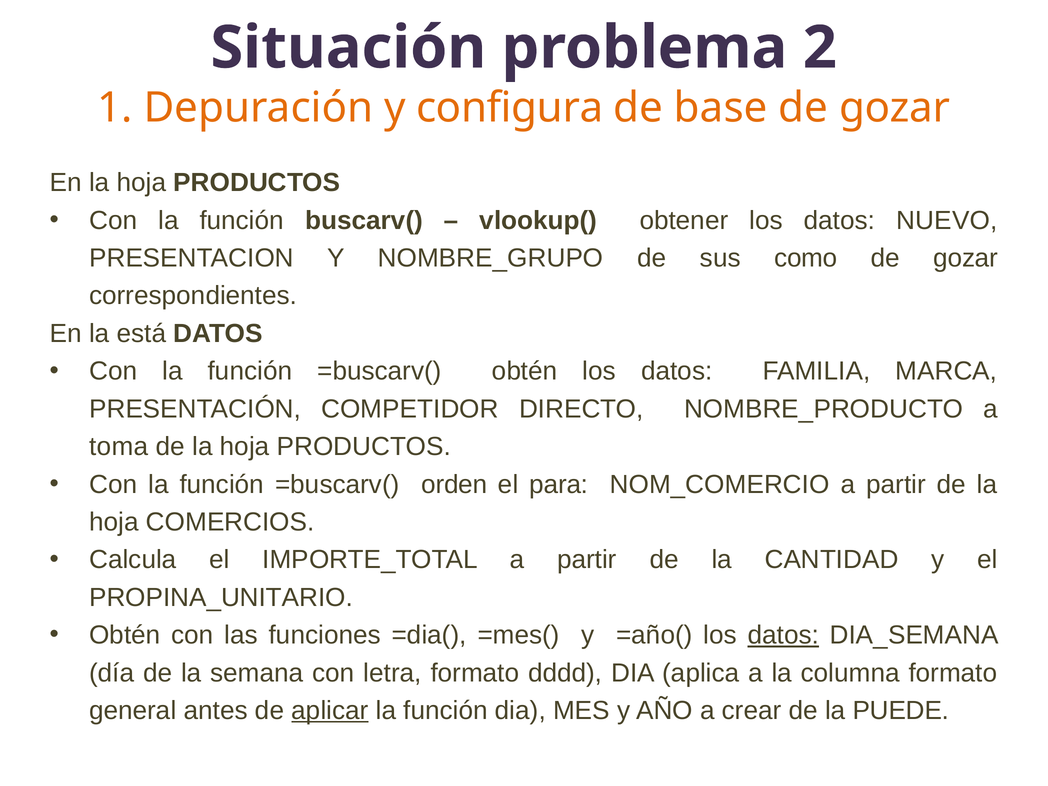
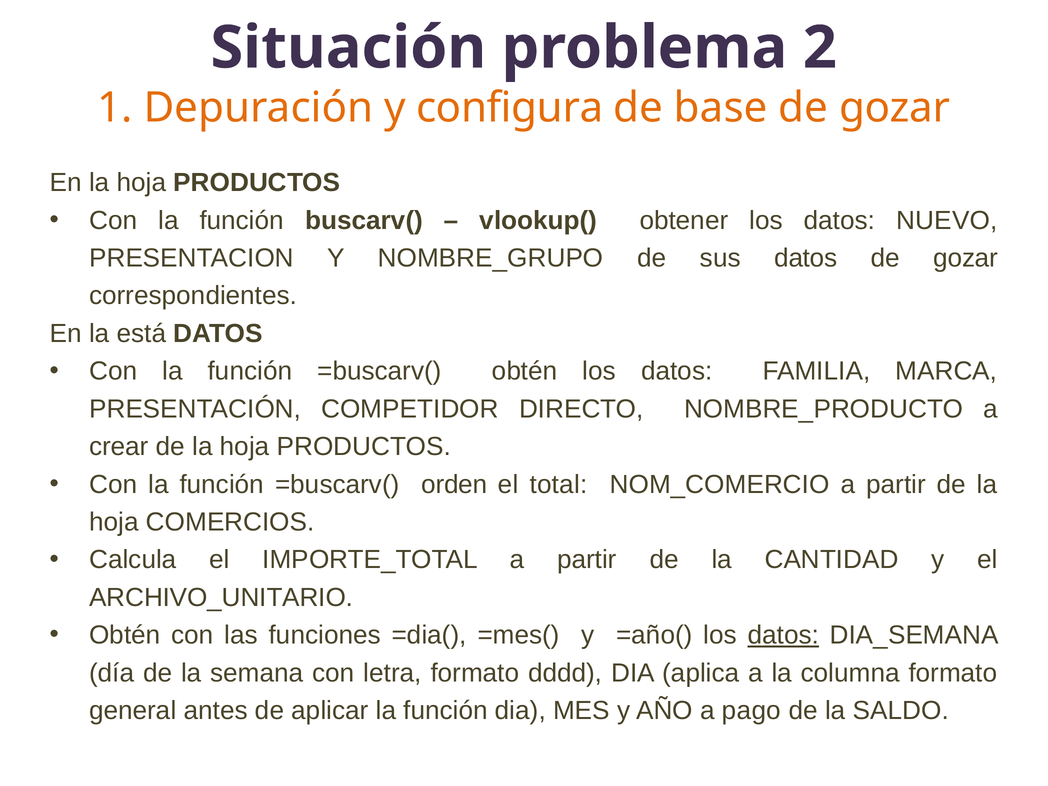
sus como: como -> datos
toma: toma -> crear
para: para -> total
PROPINA_UNITARIO: PROPINA_UNITARIO -> ARCHIVO_UNITARIO
aplicar underline: present -> none
crear: crear -> pago
PUEDE: PUEDE -> SALDO
